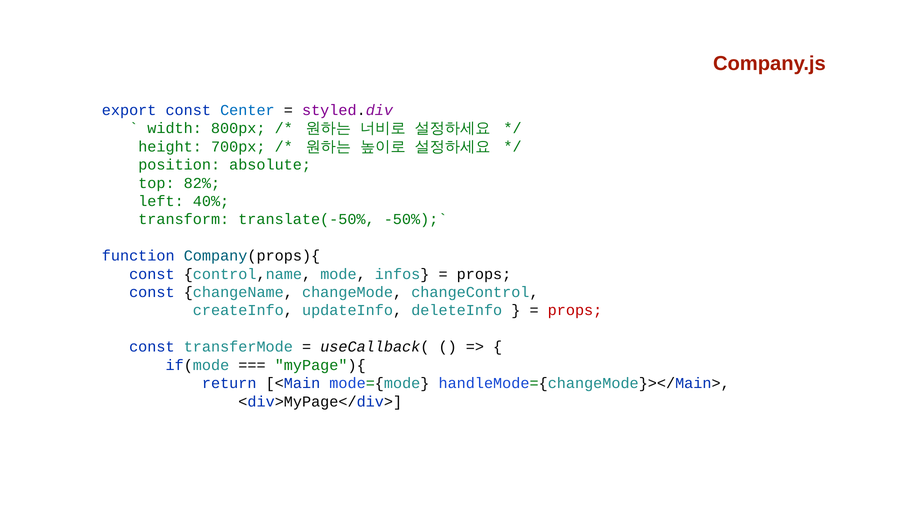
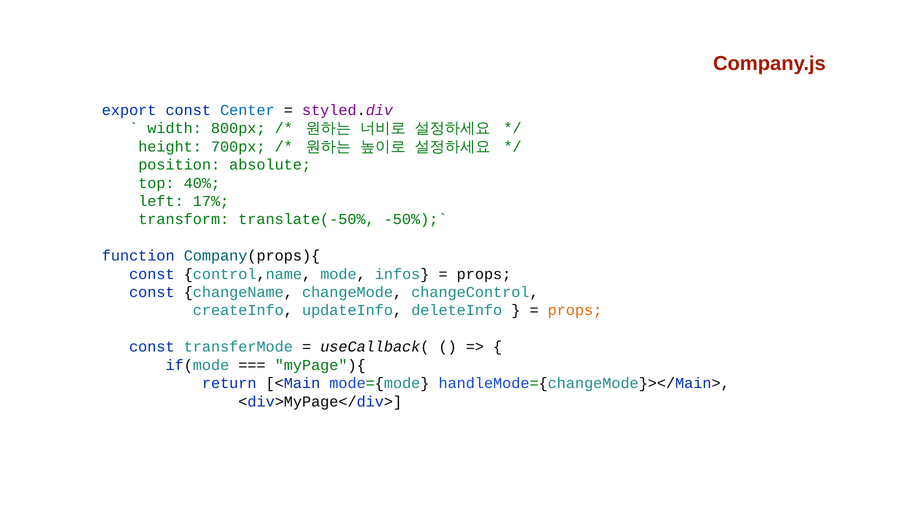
82%: 82% -> 40%
40%: 40% -> 17%
props at (575, 310) colour: red -> orange
